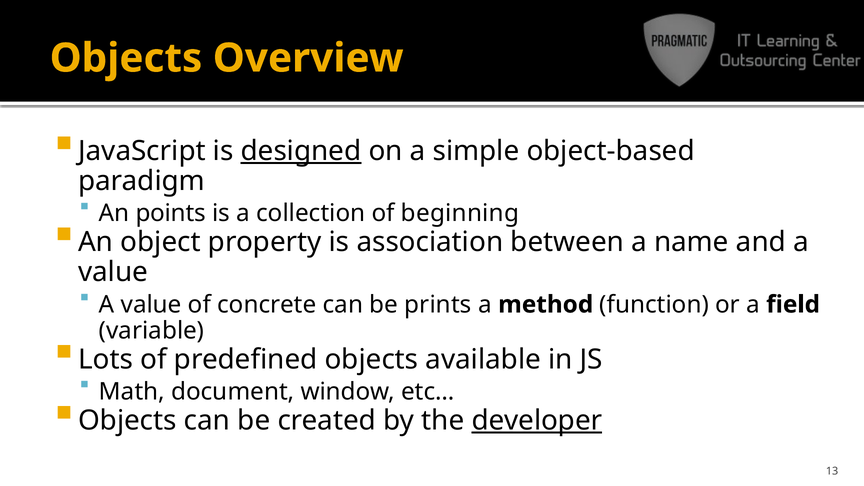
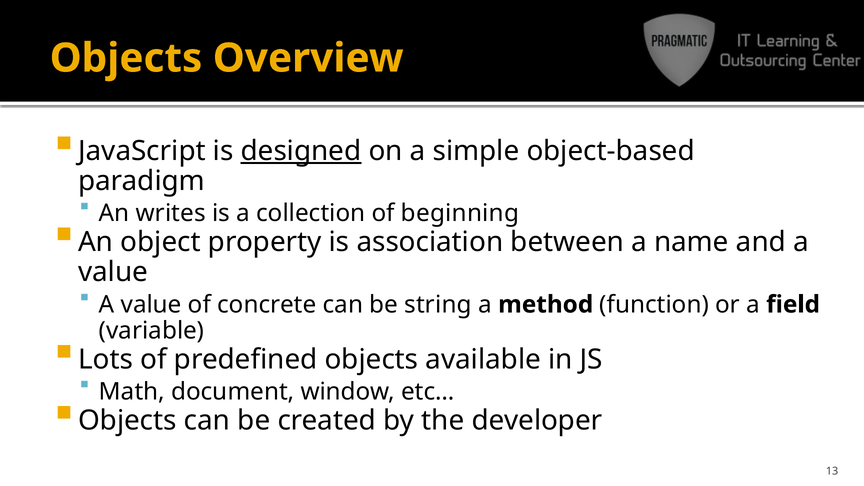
points: points -> writes
prints: prints -> string
developer underline: present -> none
